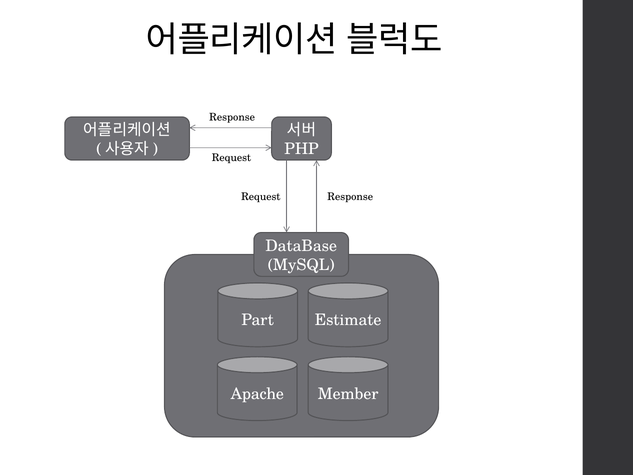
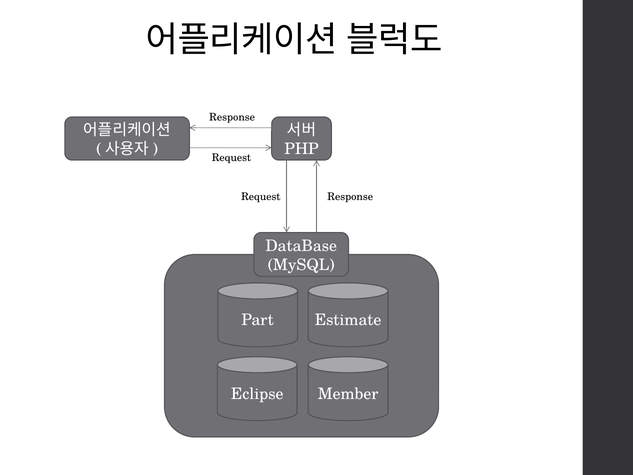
Apache: Apache -> Eclipse
